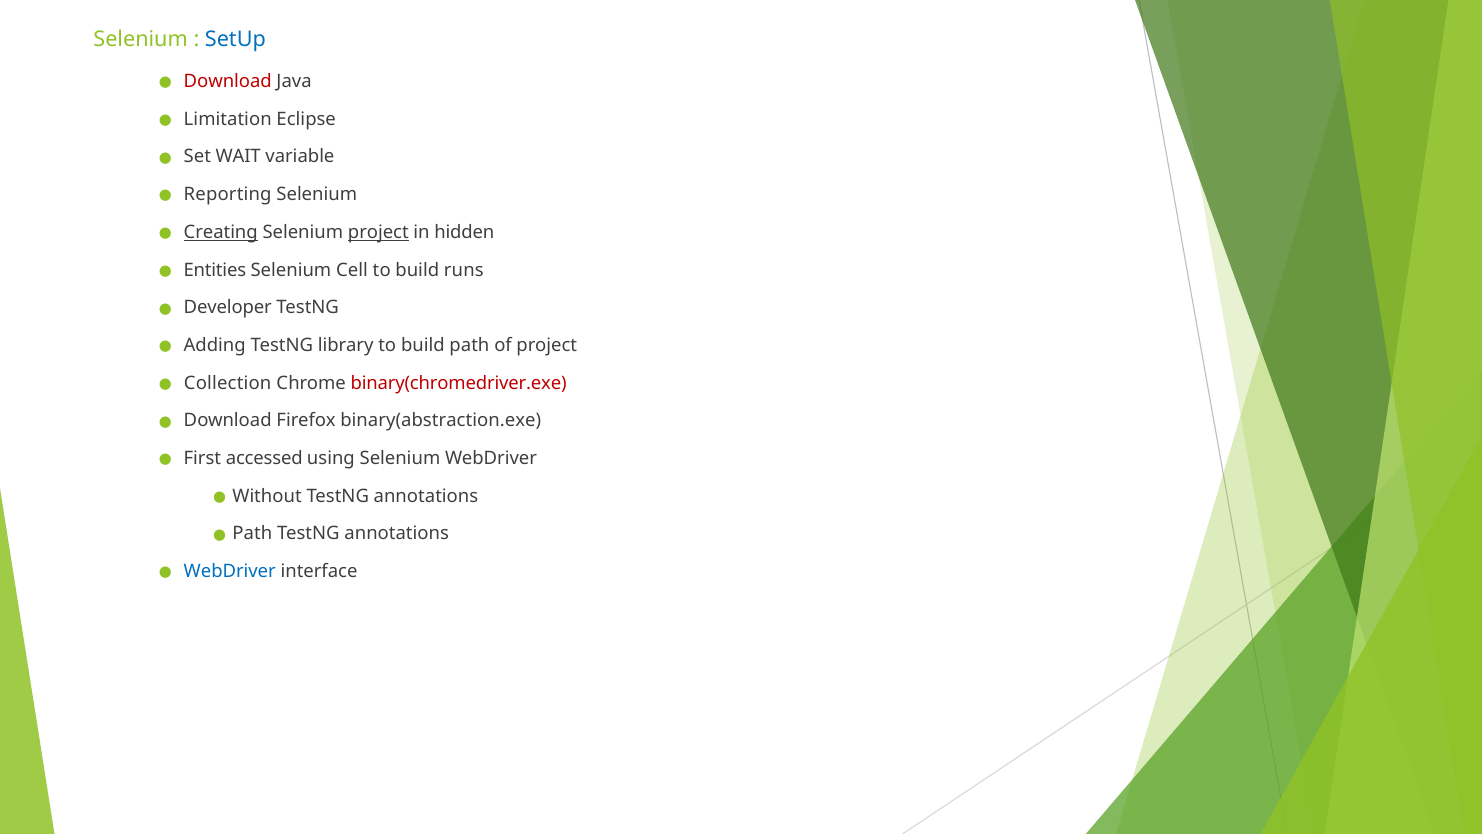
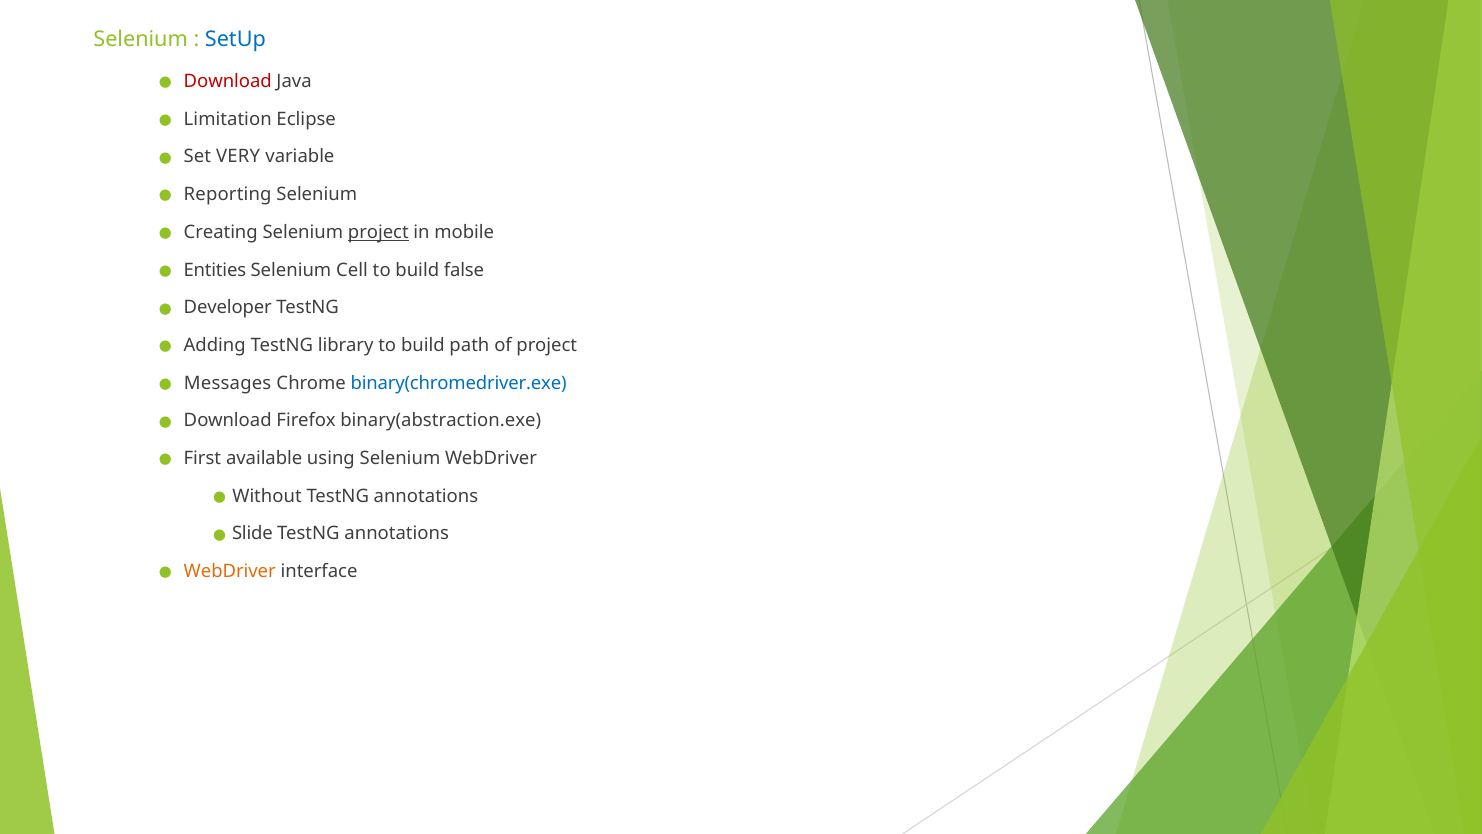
WAIT: WAIT -> VERY
Creating underline: present -> none
hidden: hidden -> mobile
runs: runs -> false
Collection: Collection -> Messages
binary(chromedriver.exe colour: red -> blue
accessed: accessed -> available
Path at (252, 534): Path -> Slide
WebDriver at (230, 571) colour: blue -> orange
